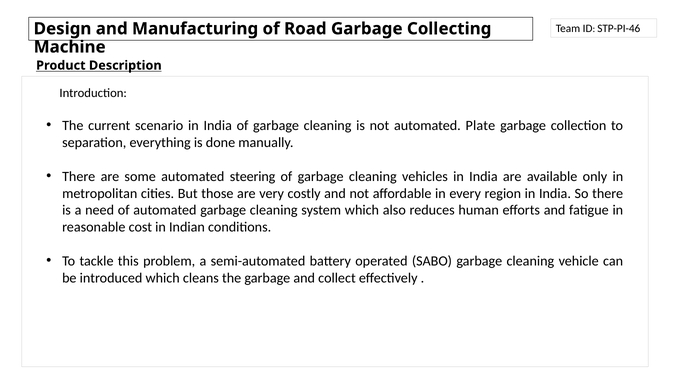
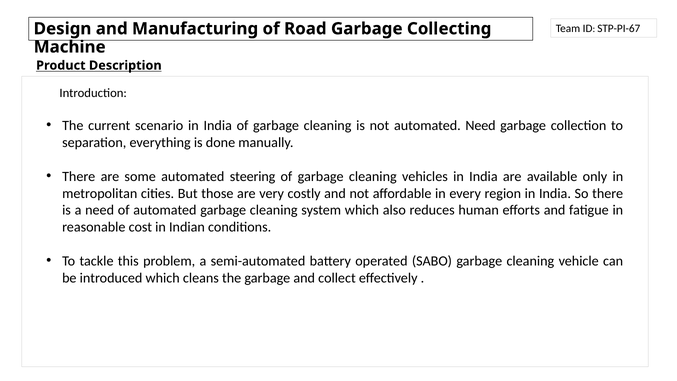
STP-PI-46: STP-PI-46 -> STP-PI-67
automated Plate: Plate -> Need
